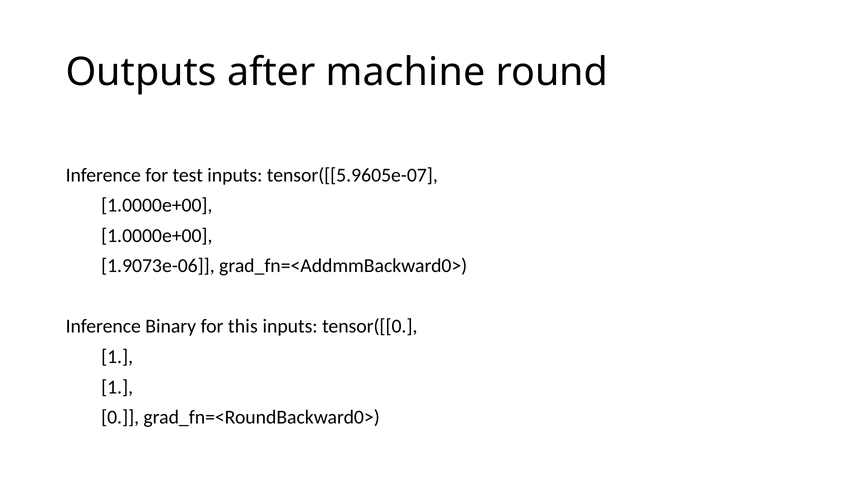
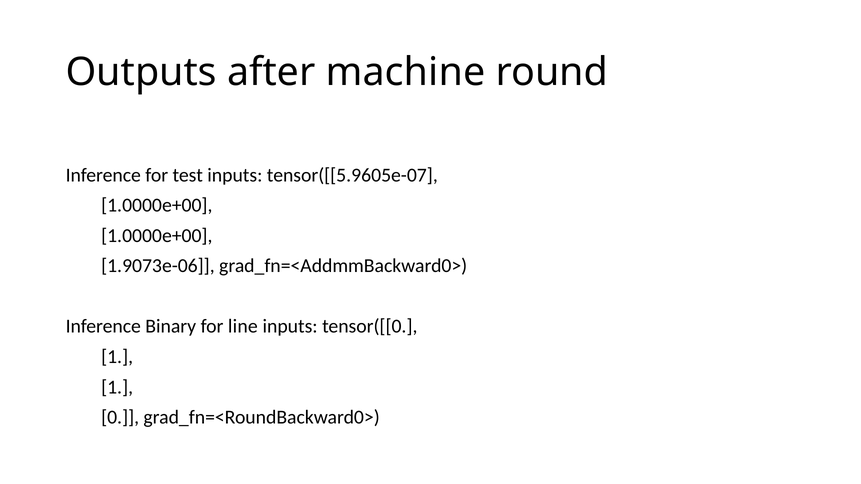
this: this -> line
